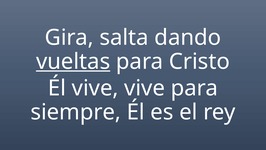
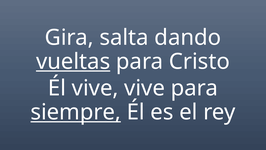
siempre underline: none -> present
